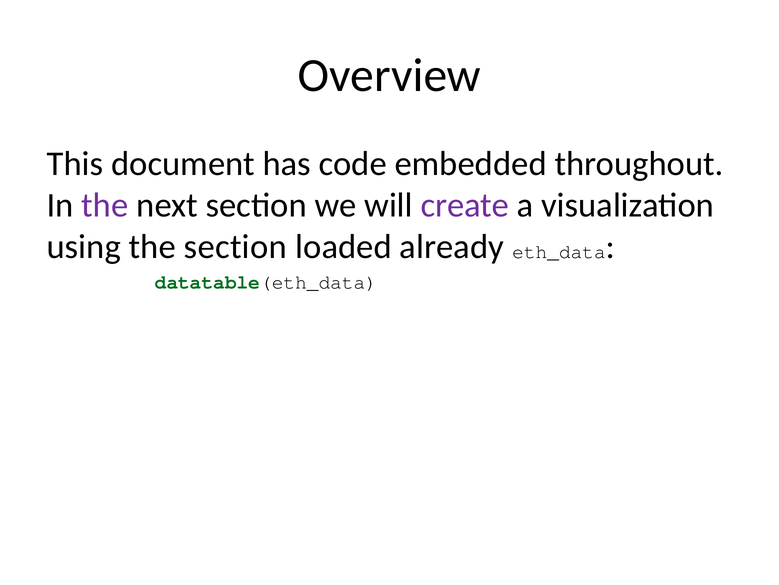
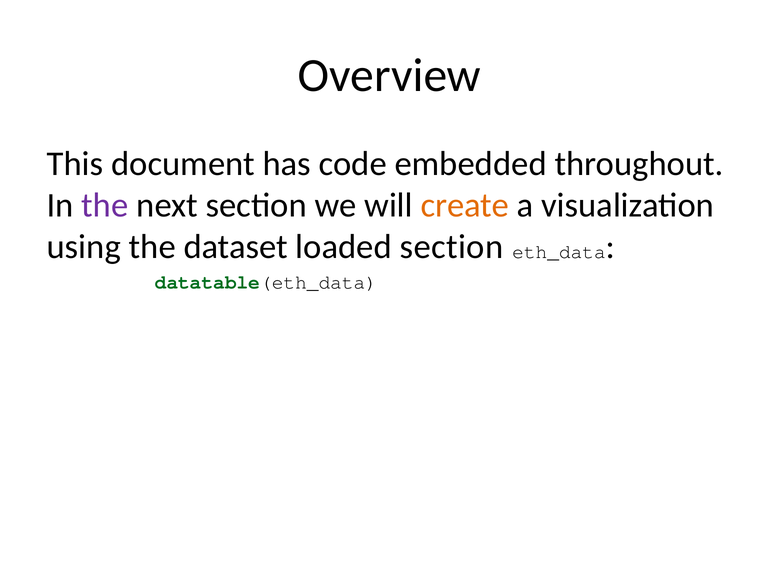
create colour: purple -> orange
the section: section -> dataset
loaded already: already -> section
